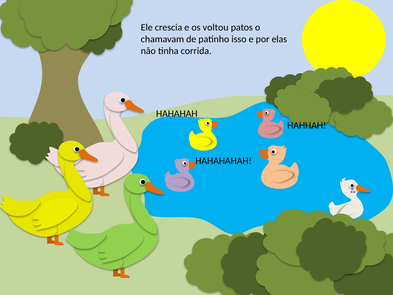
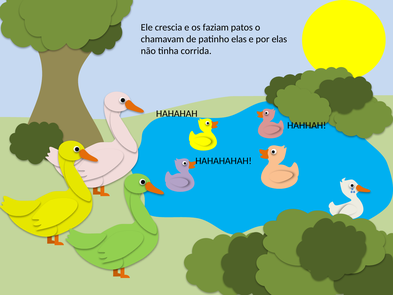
voltou: voltou -> faziam
patinho isso: isso -> elas
